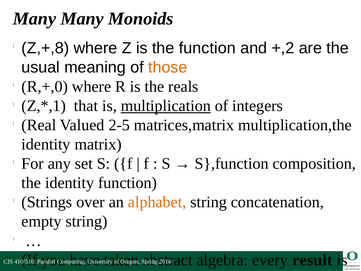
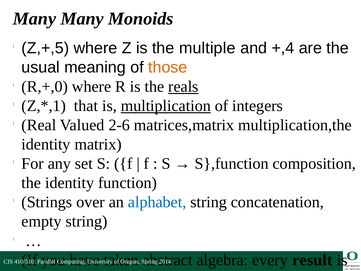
Z,+,8: Z,+,8 -> Z,+,5
the function: function -> multiple
+,2: +,2 -> +,4
reals underline: none -> present
2-5: 2-5 -> 2-6
alphabet colour: orange -> blue
